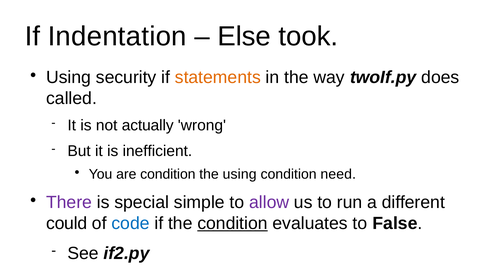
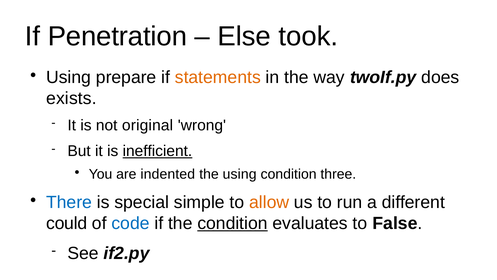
Indentation: Indentation -> Penetration
security: security -> prepare
called: called -> exists
actually: actually -> original
inefficient underline: none -> present
are condition: condition -> indented
need: need -> three
There colour: purple -> blue
allow colour: purple -> orange
